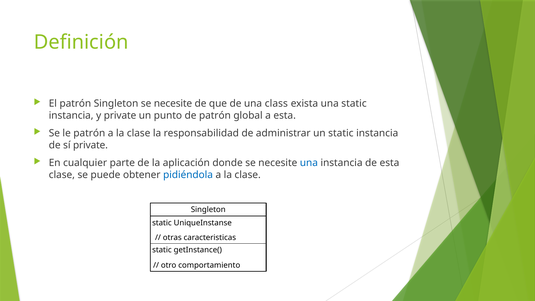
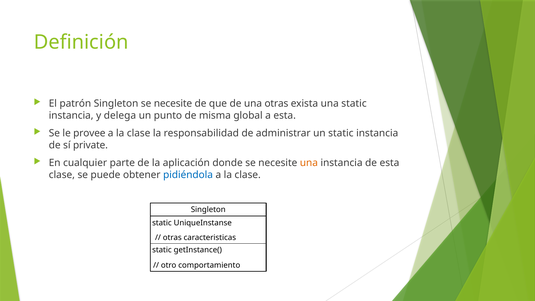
una class: class -> otras
y private: private -> delega
de patrón: patrón -> misma
le patrón: patrón -> provee
una at (309, 163) colour: blue -> orange
